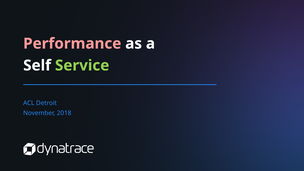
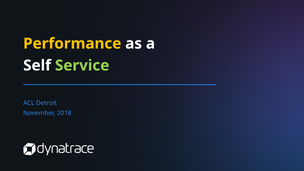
Performance colour: pink -> yellow
